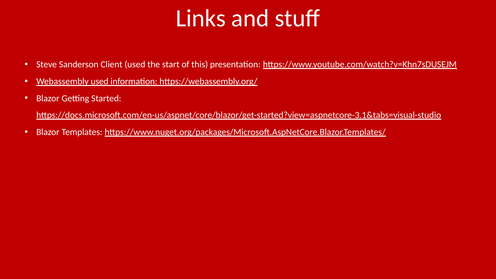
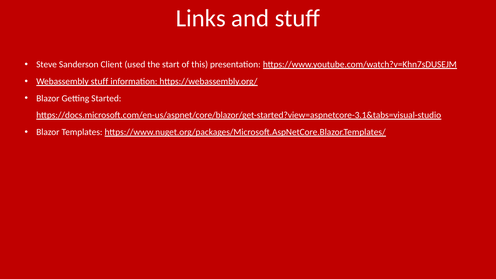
Webassembly used: used -> stuff
